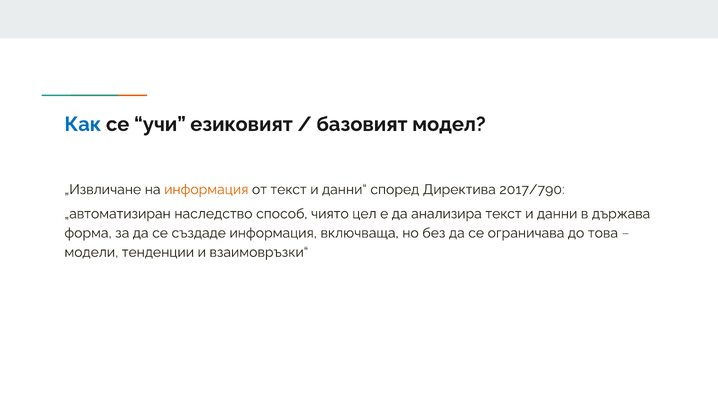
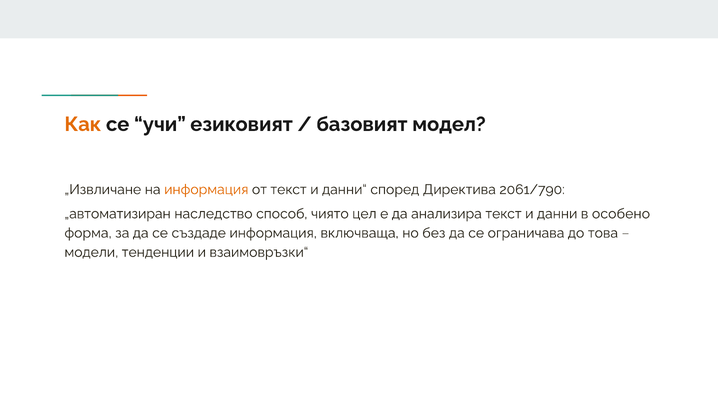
Как colour: blue -> orange
2017/790: 2017/790 -> 2061/790
държава: държава -> особено
